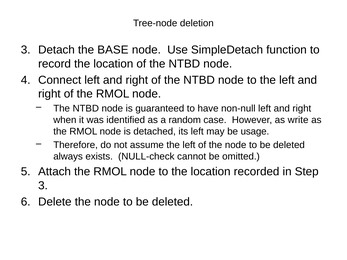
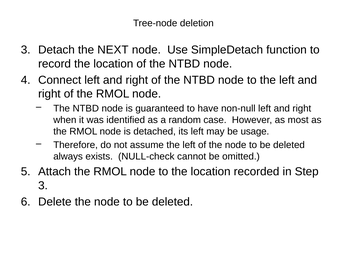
BASE: BASE -> NEXT
write: write -> most
